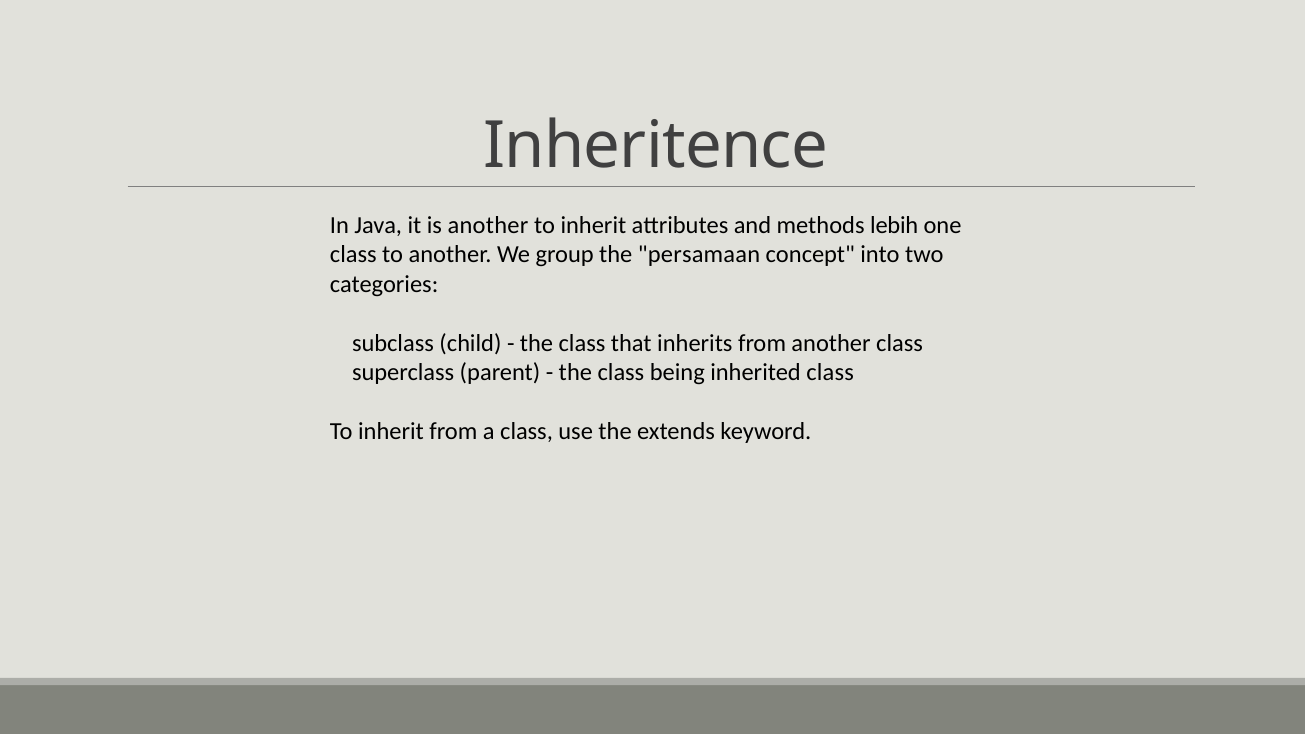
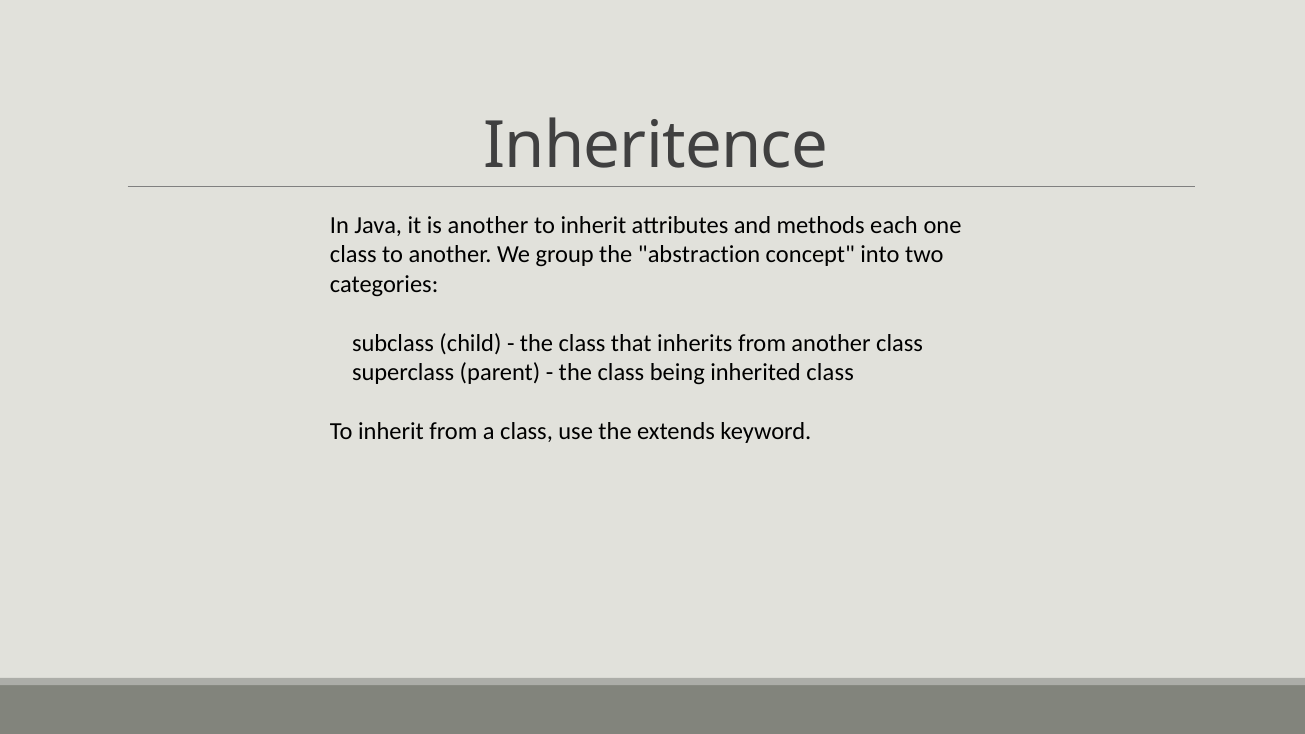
lebih: lebih -> each
persamaan: persamaan -> abstraction
